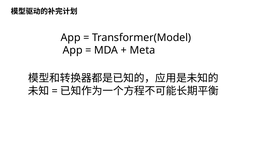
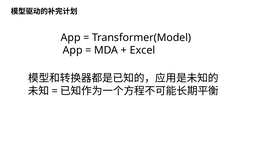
Meta: Meta -> Excel
